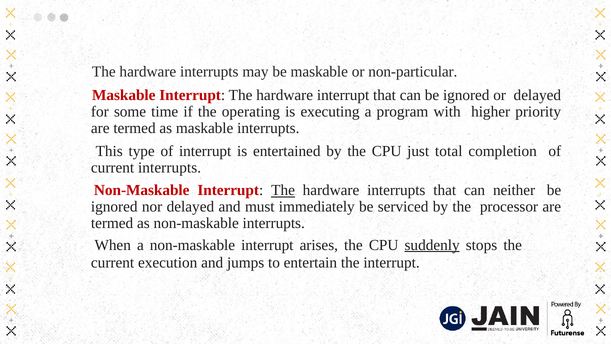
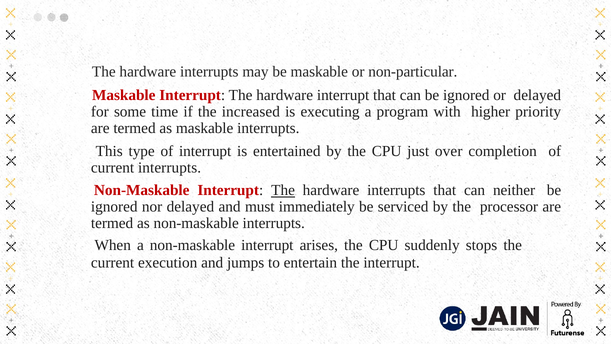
operating: operating -> increased
total: total -> over
suddenly underline: present -> none
